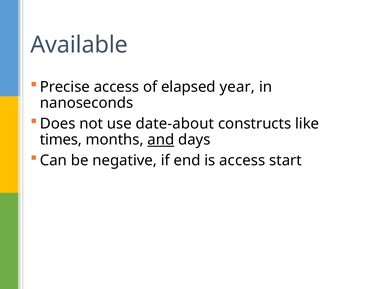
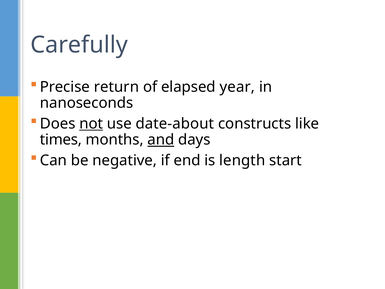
Available: Available -> Carefully
Precise access: access -> return
not underline: none -> present
is access: access -> length
